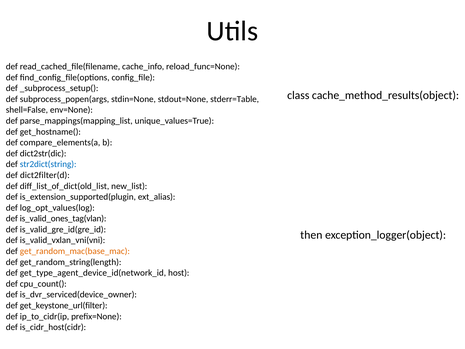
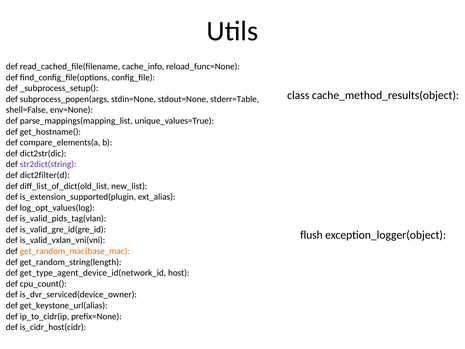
str2dict(string colour: blue -> purple
is_valid_ones_tag(vlan: is_valid_ones_tag(vlan -> is_valid_pids_tag(vlan
then: then -> flush
get_keystone_url(filter: get_keystone_url(filter -> get_keystone_url(alias
